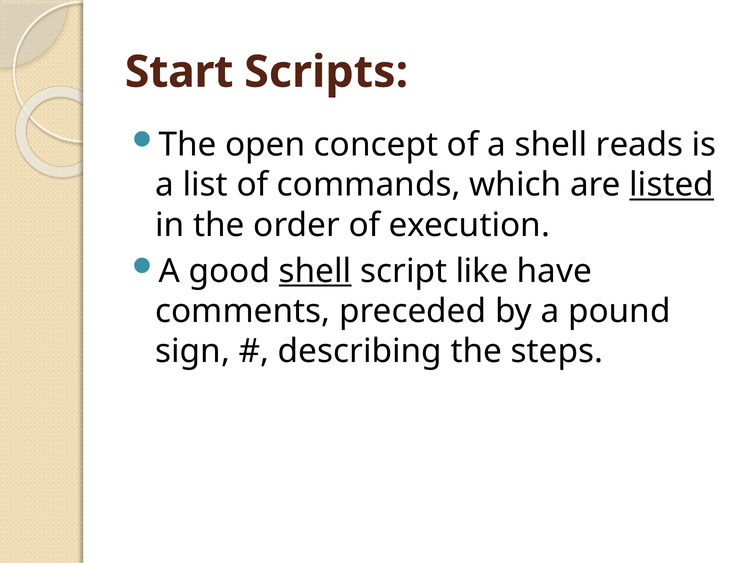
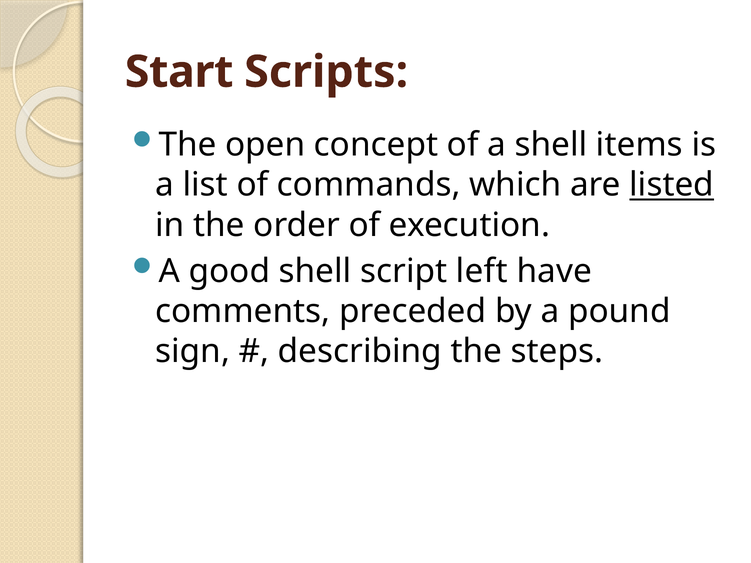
reads: reads -> items
shell at (315, 271) underline: present -> none
like: like -> left
